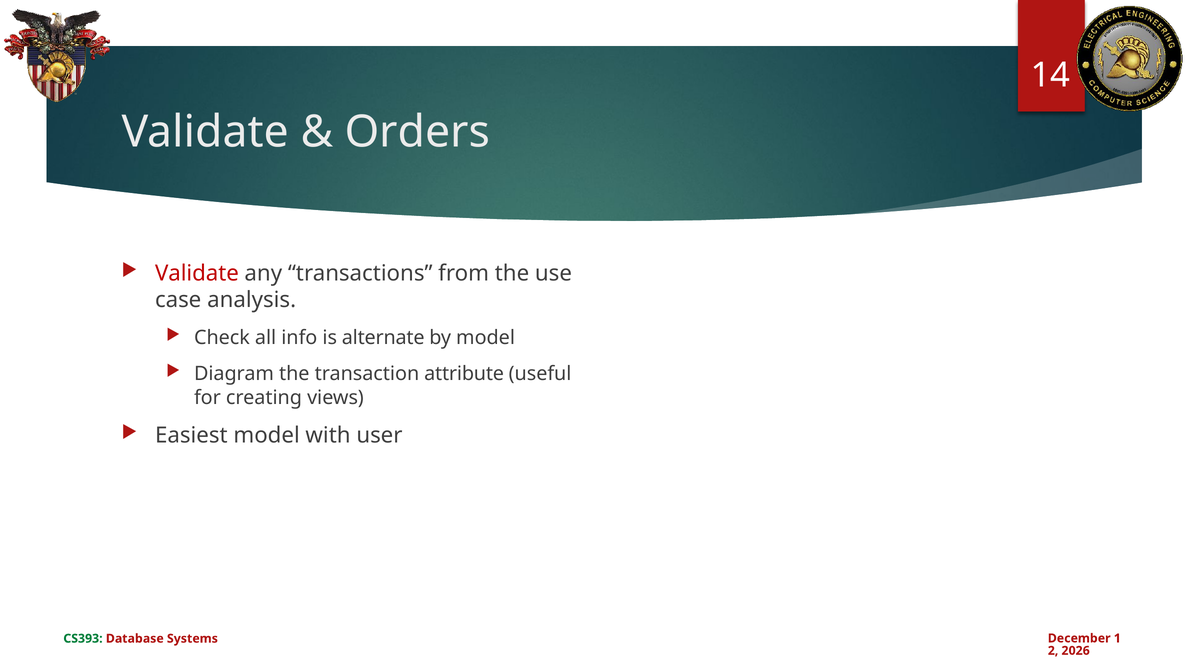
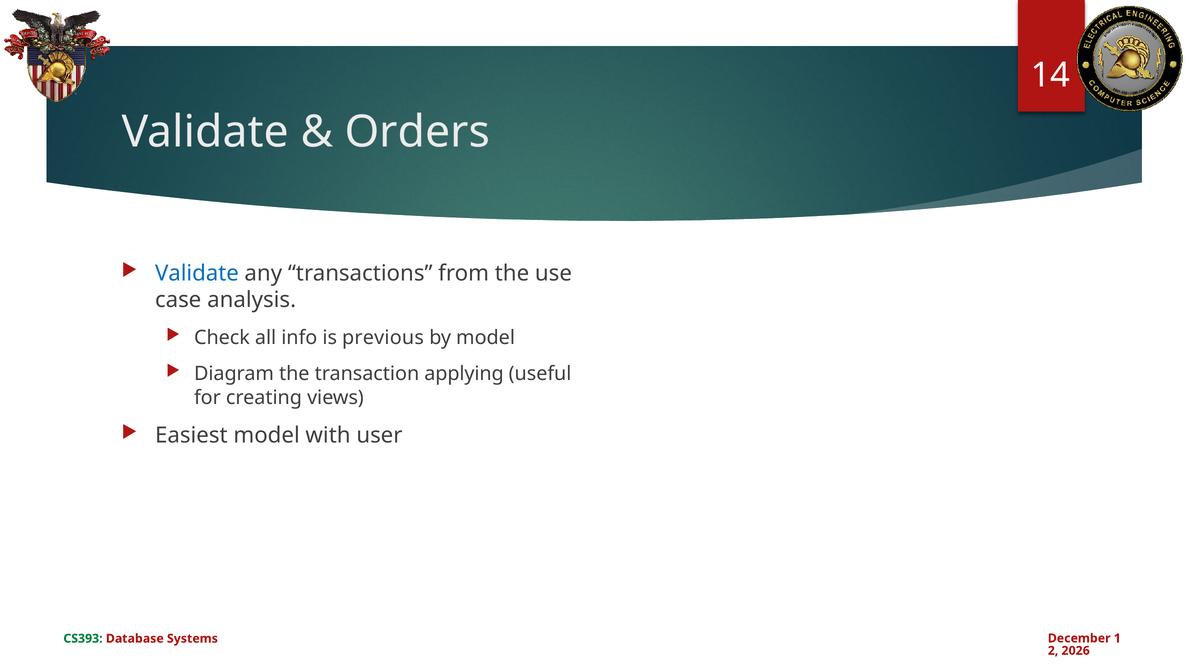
Validate at (197, 273) colour: red -> blue
alternate: alternate -> previous
attribute: attribute -> applying
